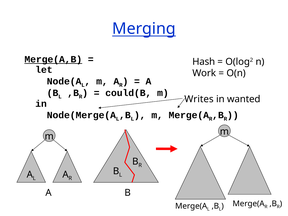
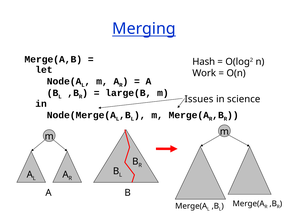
Merge(A,B underline: present -> none
could(B: could(B -> large(B
Writes: Writes -> Issues
wanted: wanted -> science
